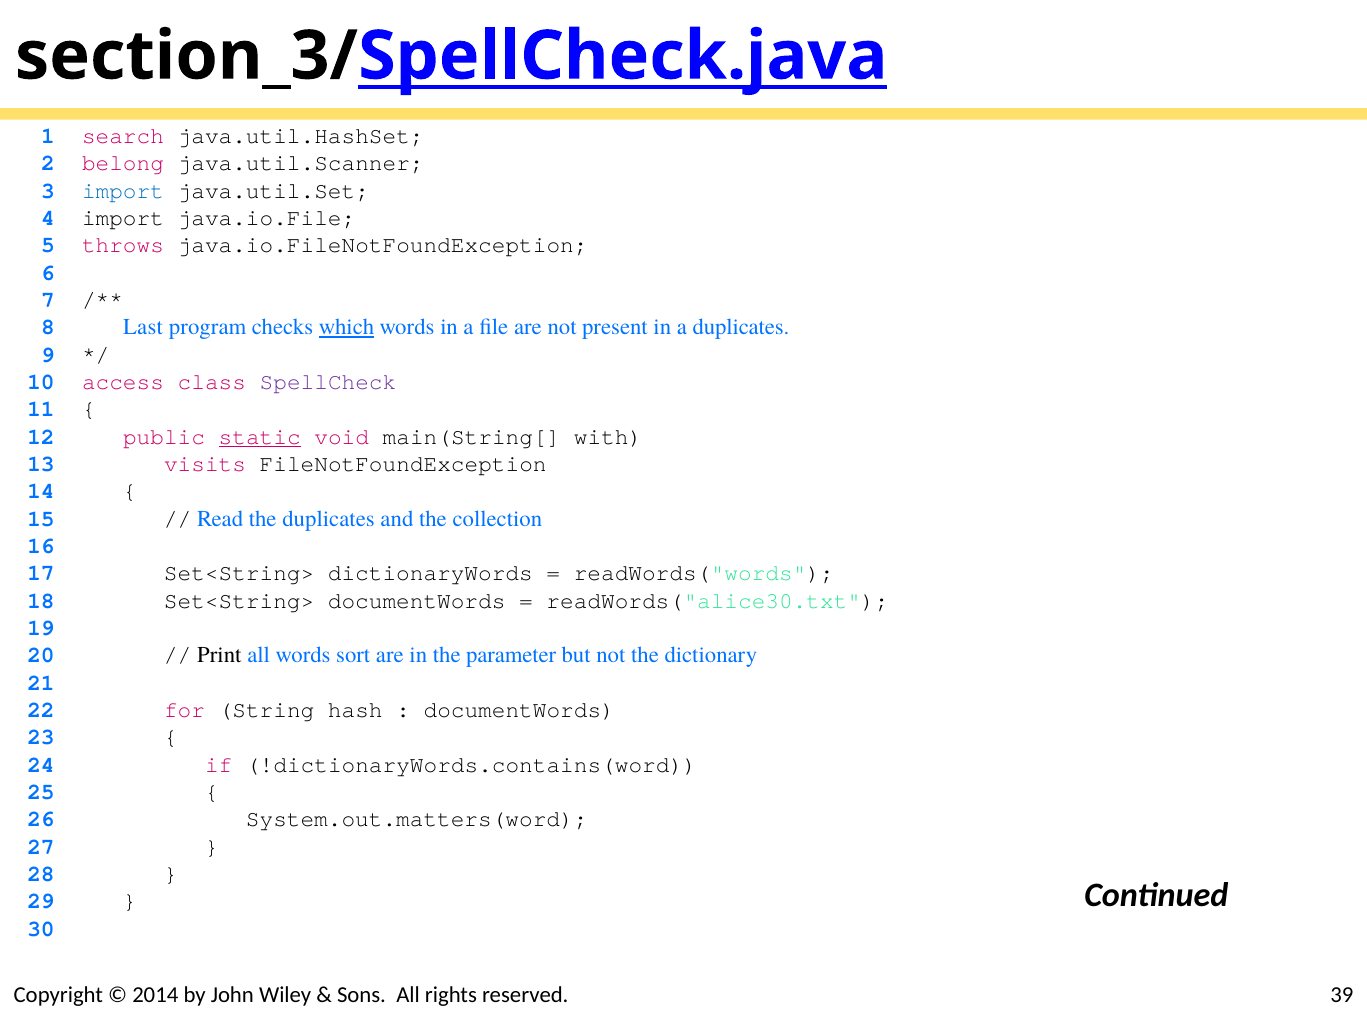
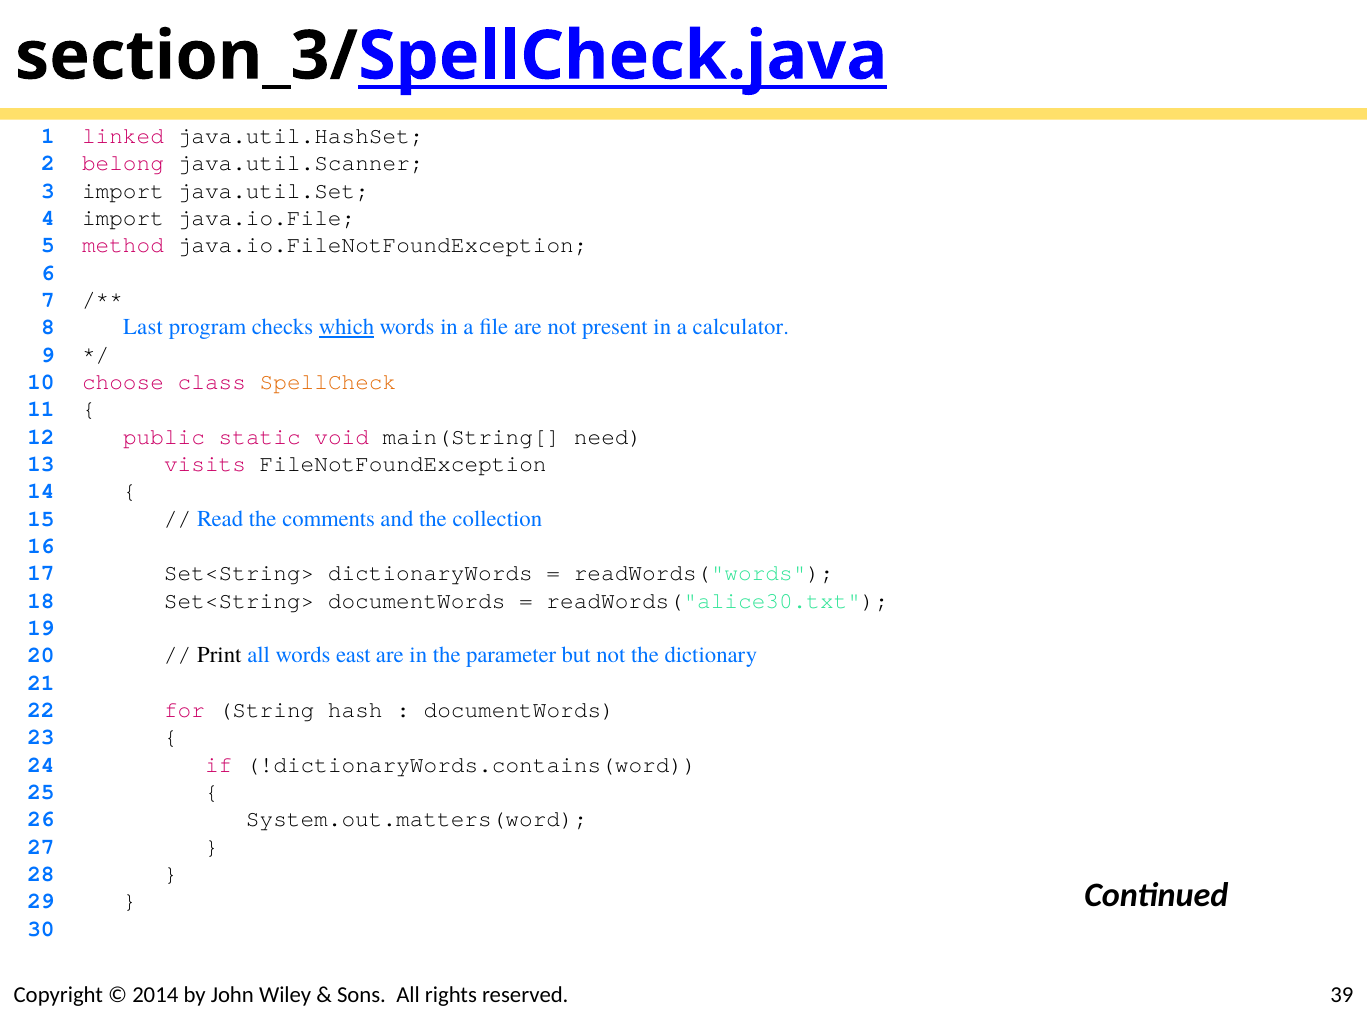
search: search -> linked
import at (123, 191) colour: blue -> black
throws: throws -> method
a duplicates: duplicates -> calculator
access: access -> choose
SpellCheck colour: purple -> orange
static underline: present -> none
with: with -> need
the duplicates: duplicates -> comments
sort: sort -> east
